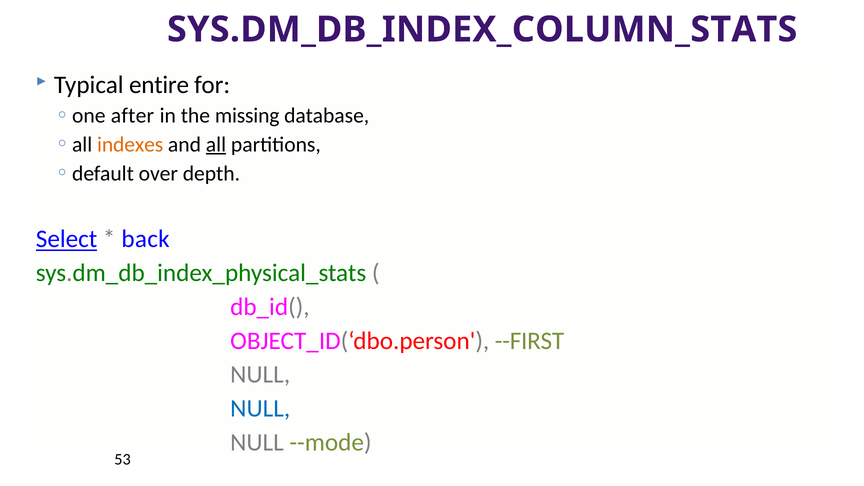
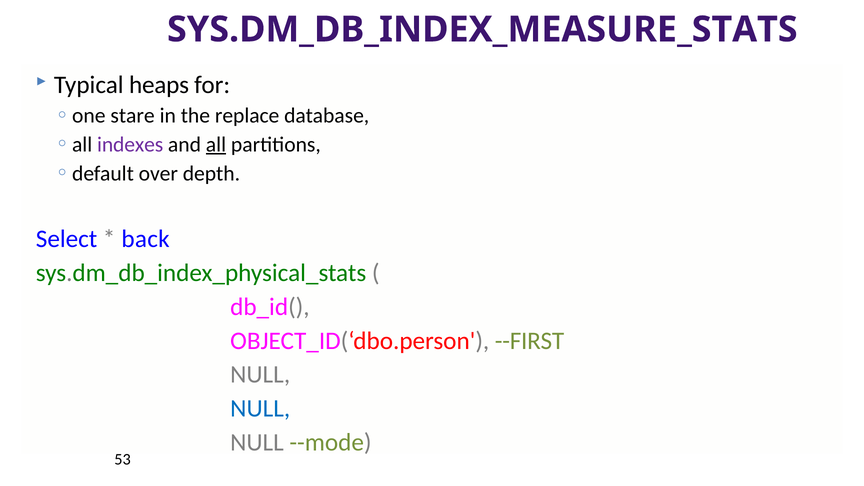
SYS.DM_DB_INDEX_COLUMN_STATS: SYS.DM_DB_INDEX_COLUMN_STATS -> SYS.DM_DB_INDEX_MEASURE_STATS
entire: entire -> heaps
after: after -> stare
missing: missing -> replace
indexes colour: orange -> purple
Select underline: present -> none
